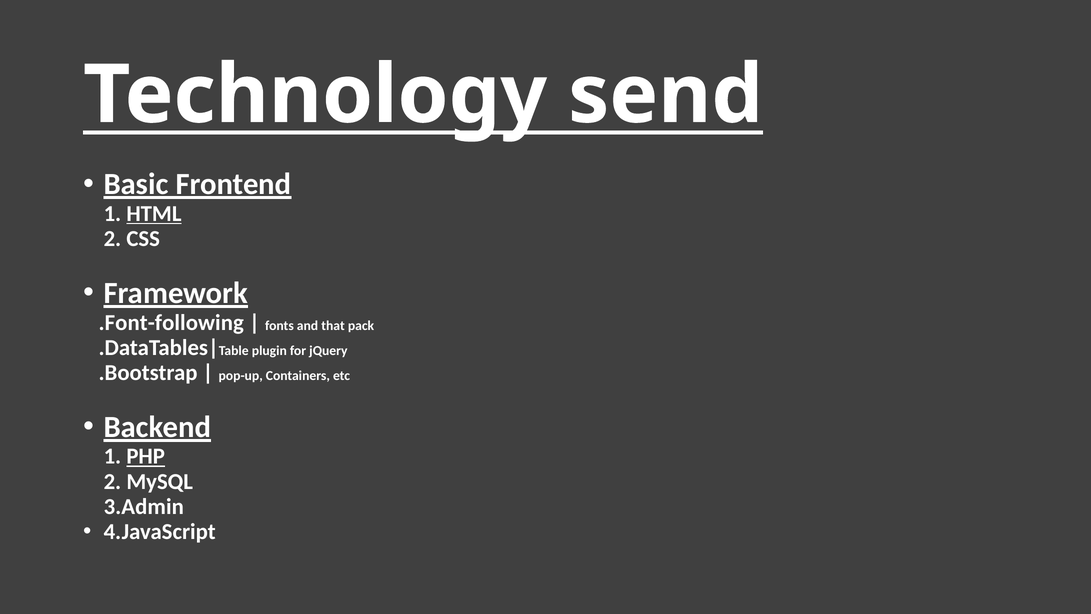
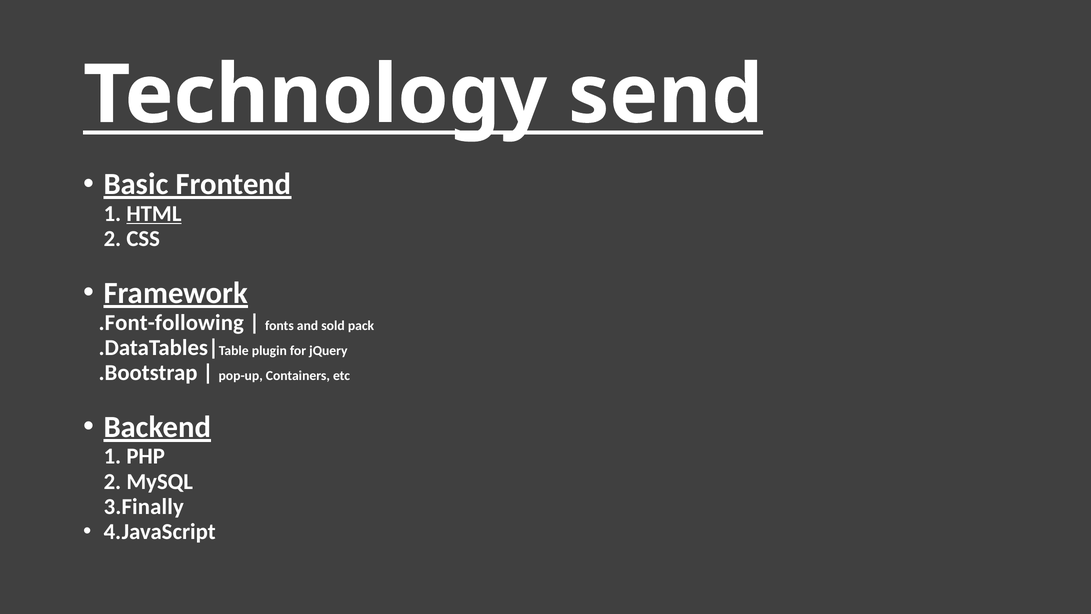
that: that -> sold
PHP underline: present -> none
3.Admin: 3.Admin -> 3.Finally
